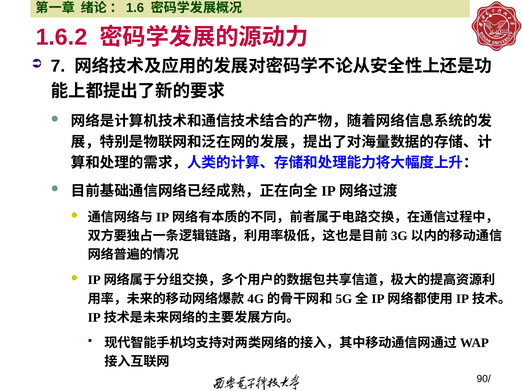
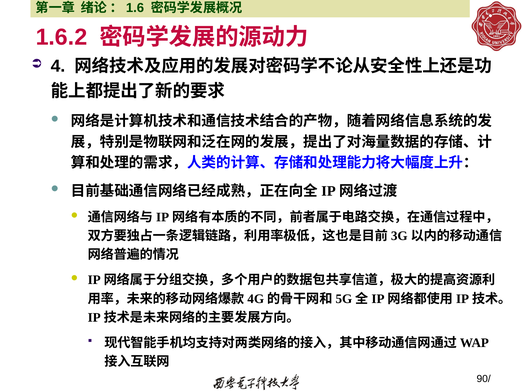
7: 7 -> 4
